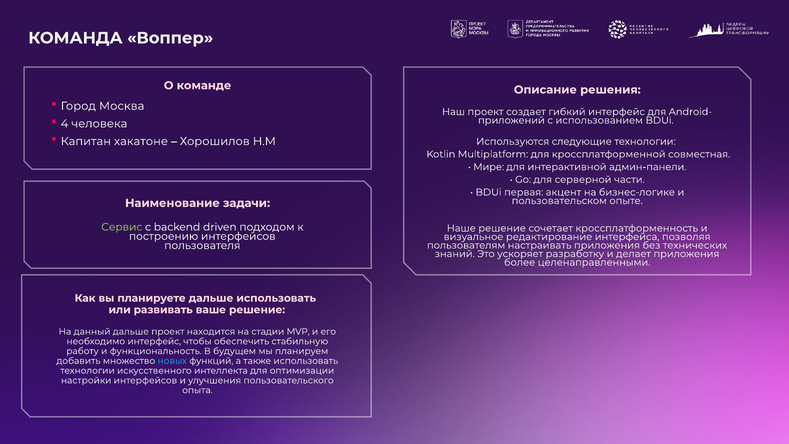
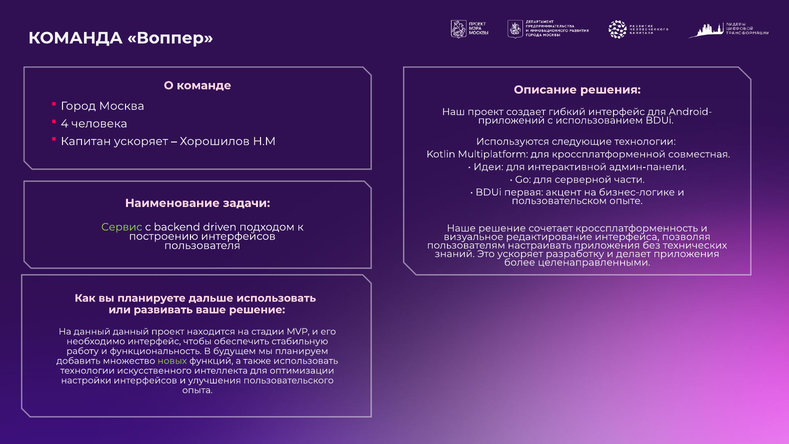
Капитан хакатоне: хакатоне -> ускоряет
Мире: Мире -> Идеи
данный дальше: дальше -> данный
новых colour: light blue -> light green
